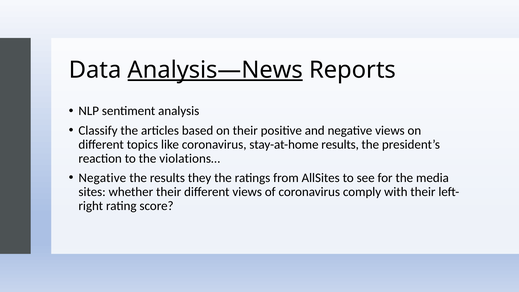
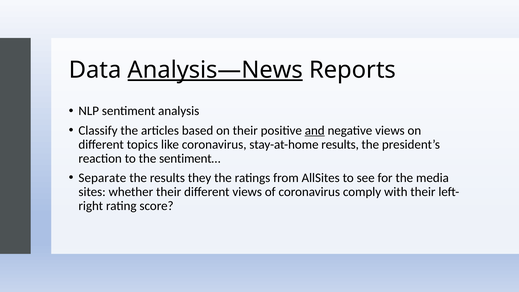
and underline: none -> present
violations…: violations… -> sentiment…
Negative at (102, 178): Negative -> Separate
